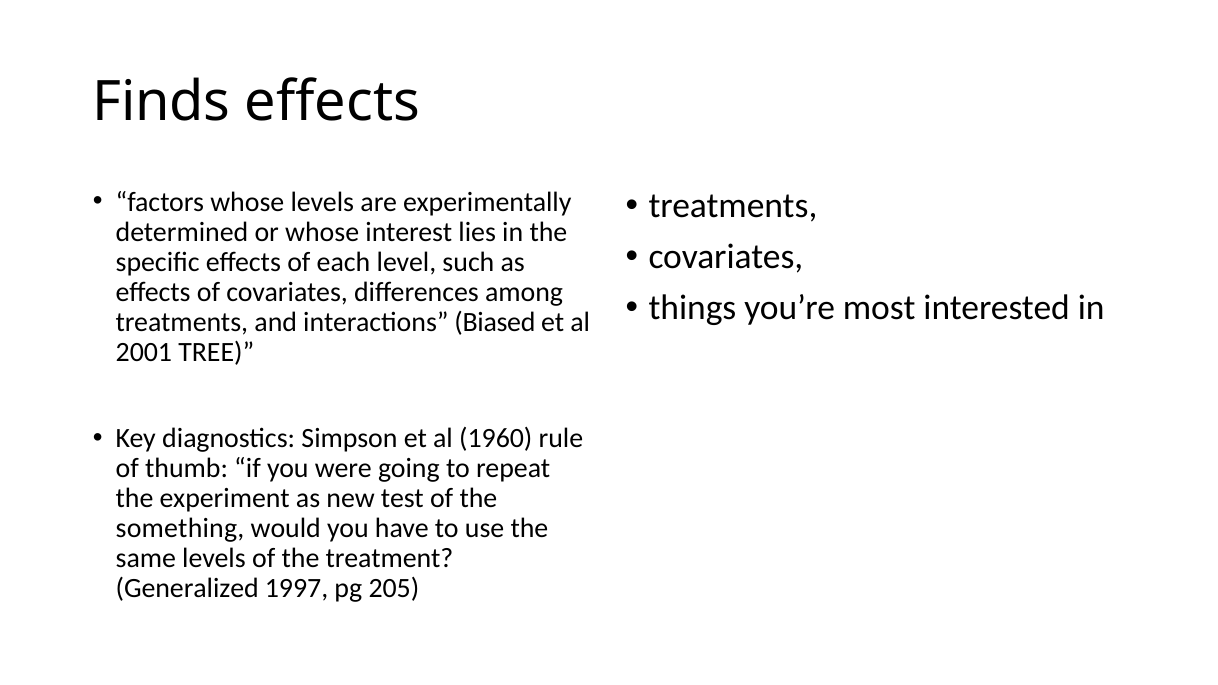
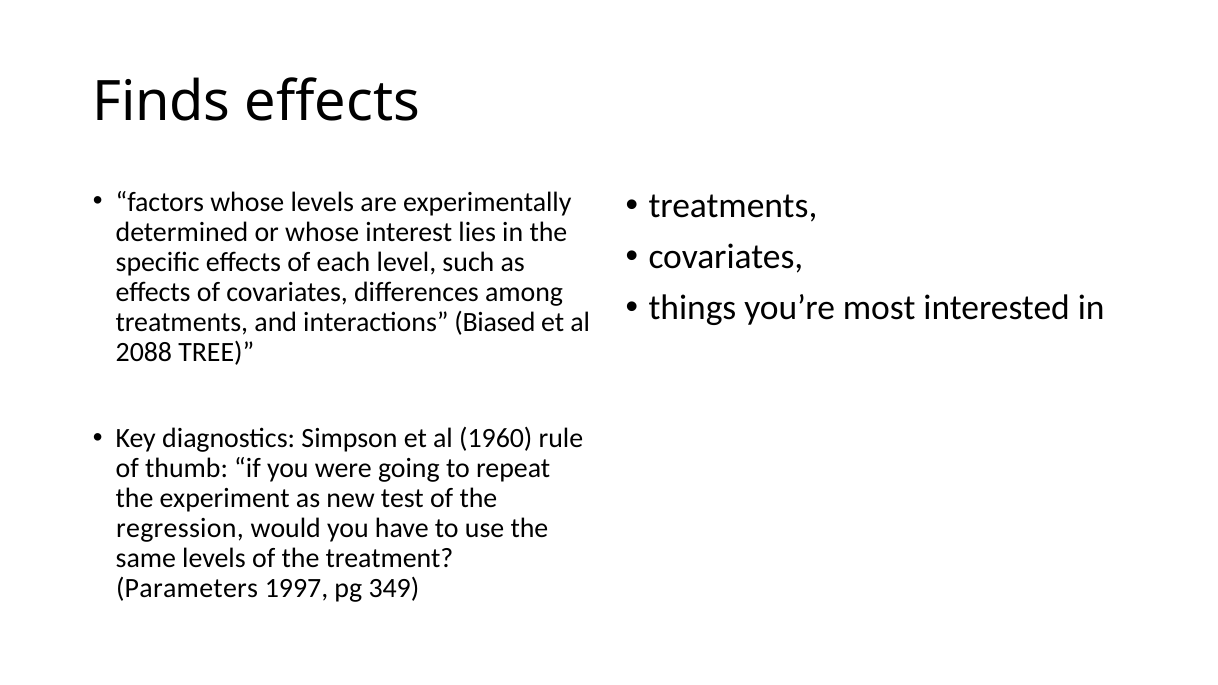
2001: 2001 -> 2088
something: something -> regression
Generalized: Generalized -> Parameters
205: 205 -> 349
